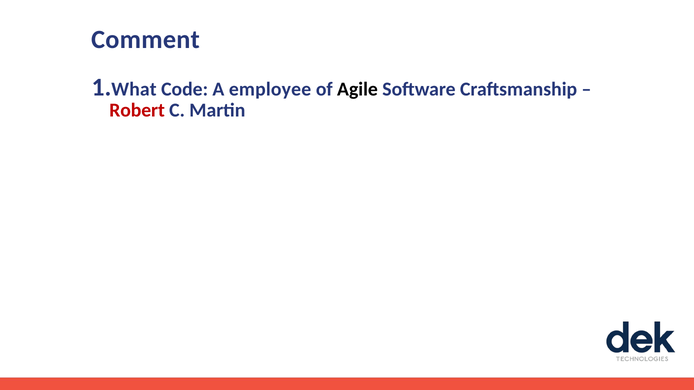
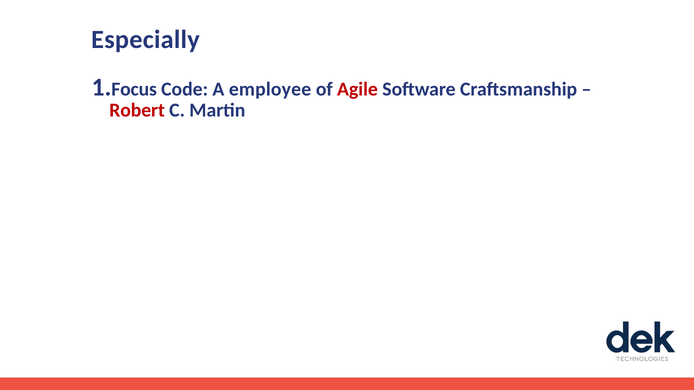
Comment: Comment -> Especially
What: What -> Focus
Agile colour: black -> red
